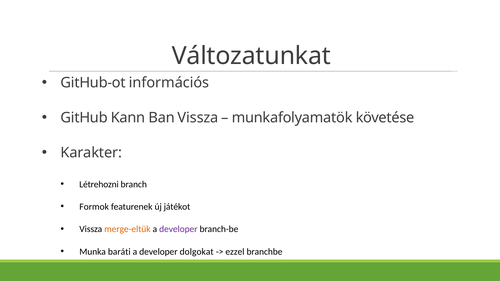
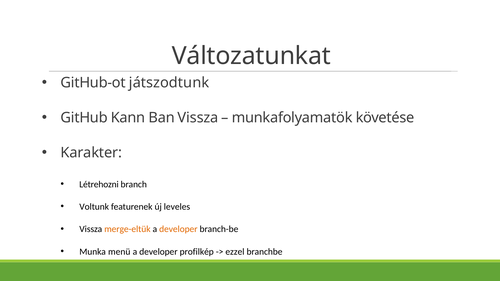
információs: információs -> játszodtunk
Formok: Formok -> Voltunk
játékot: játékot -> leveles
developer at (178, 229) colour: purple -> orange
baráti: baráti -> menü
dolgokat: dolgokat -> profilkép
